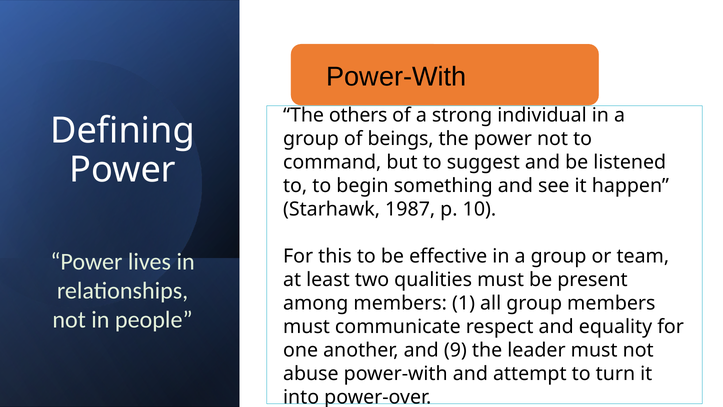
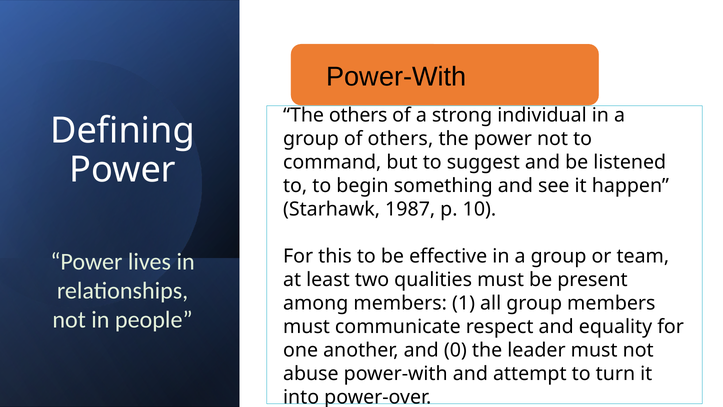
of beings: beings -> others
9: 9 -> 0
